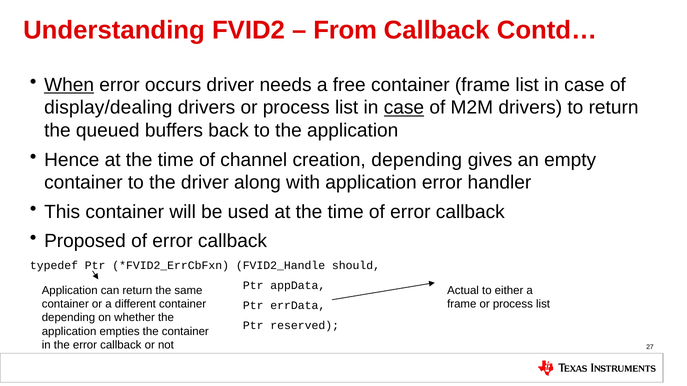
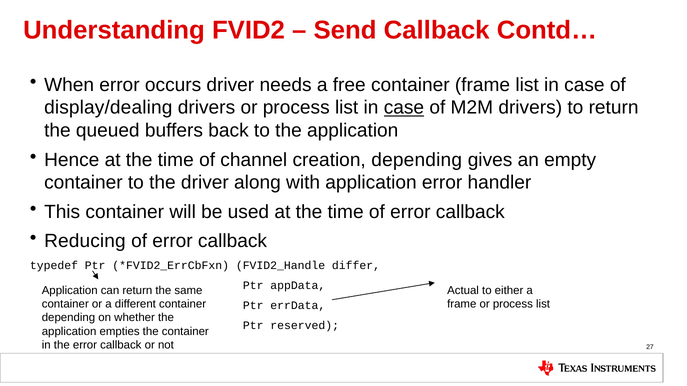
From: From -> Send
When underline: present -> none
Proposed: Proposed -> Reducing
should: should -> differ
